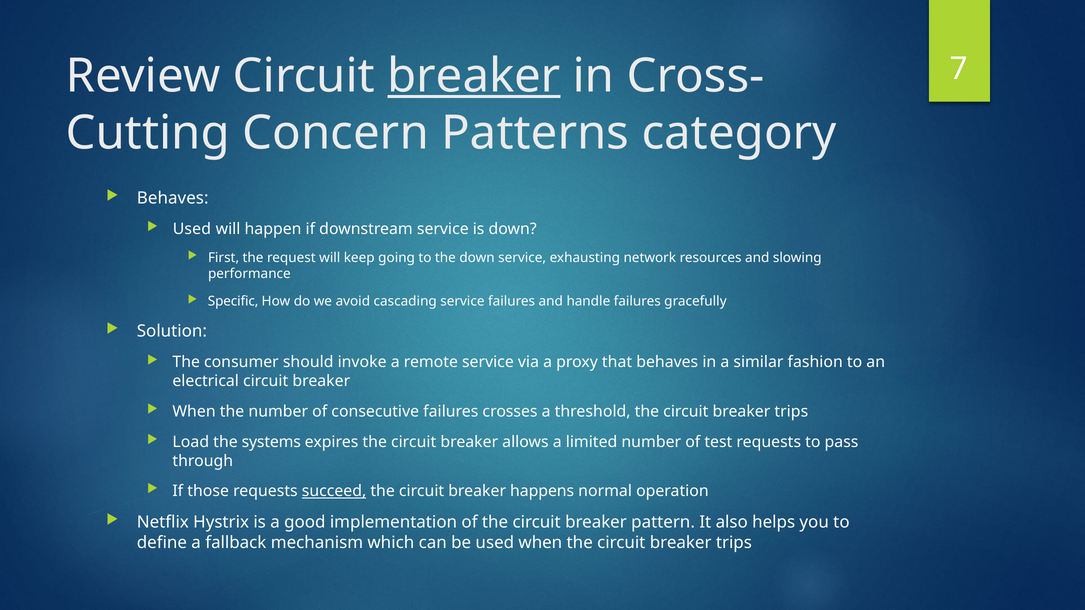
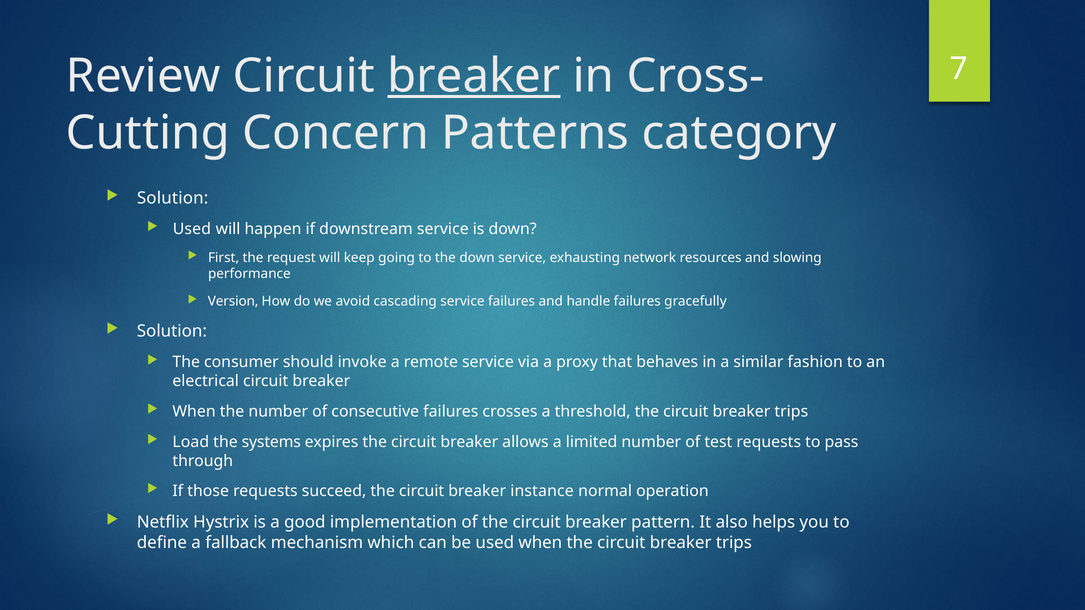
Behaves at (173, 198): Behaves -> Solution
Specific: Specific -> Version
succeed underline: present -> none
happens: happens -> instance
